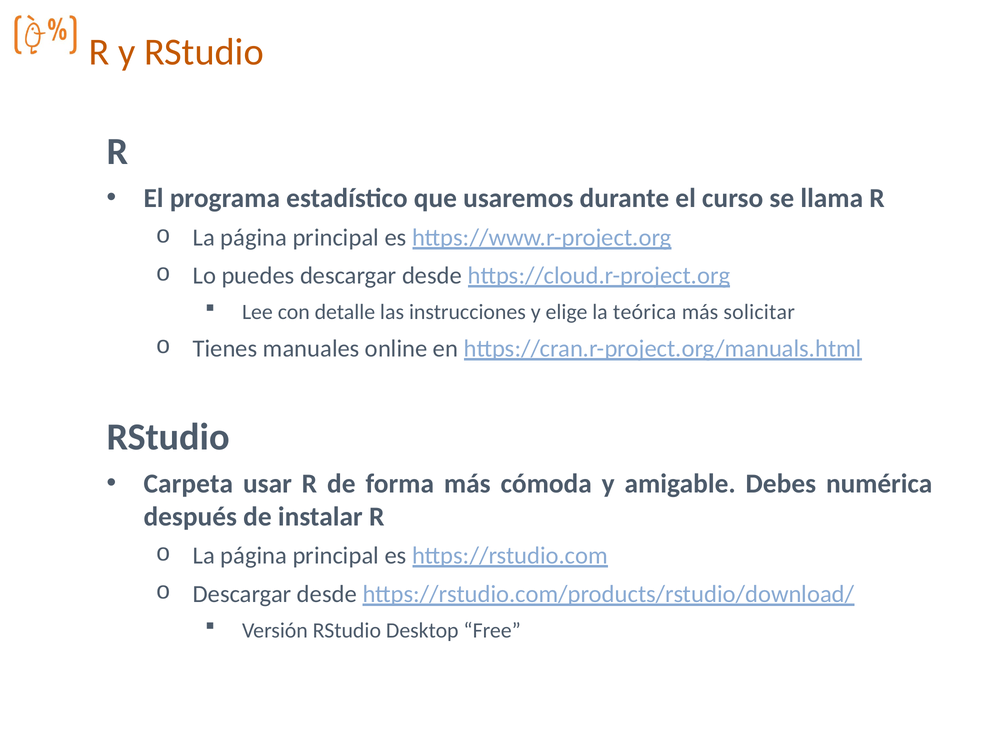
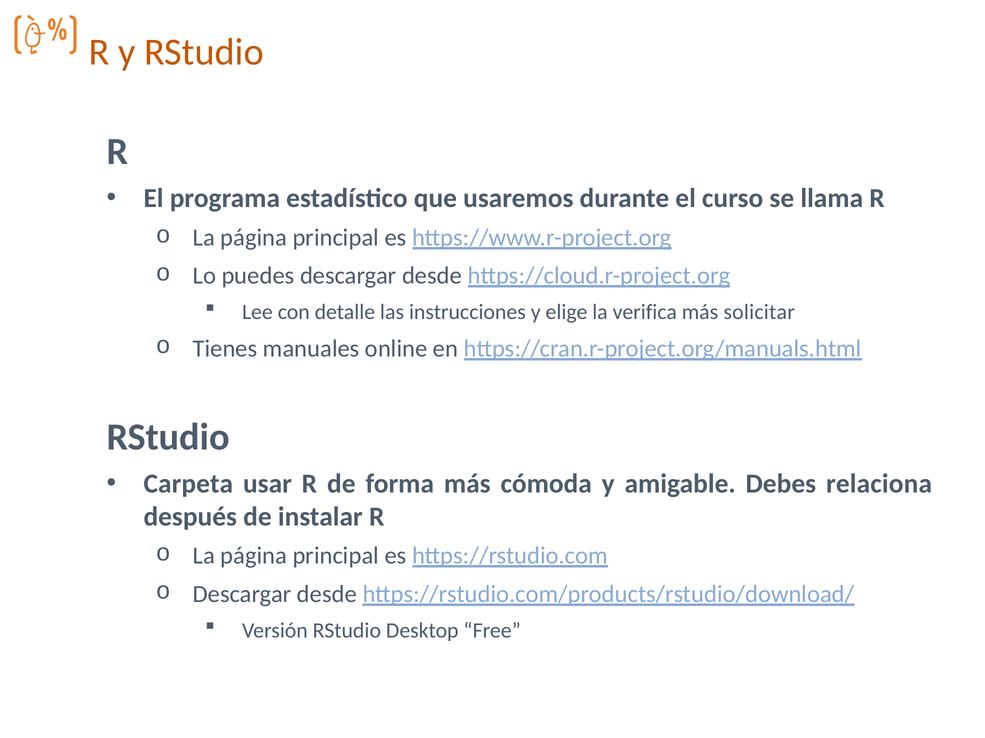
teórica: teórica -> verifica
numérica: numérica -> relaciona
